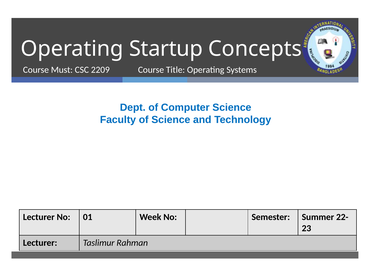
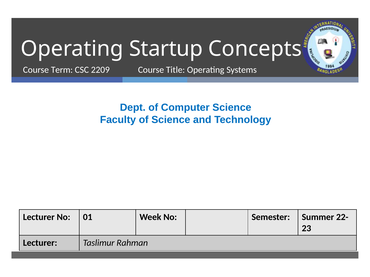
Must: Must -> Term
